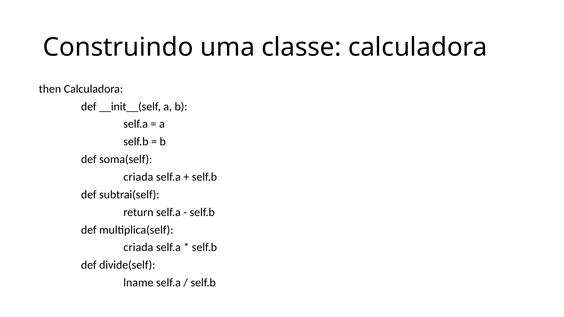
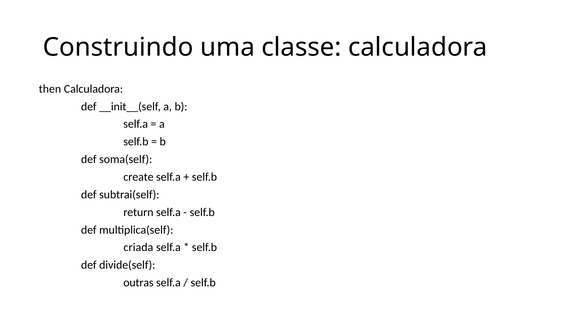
criada at (138, 177): criada -> create
lname: lname -> outras
